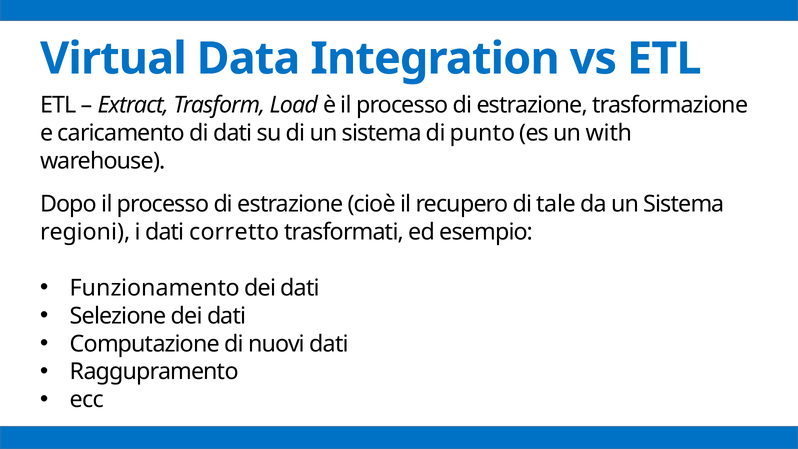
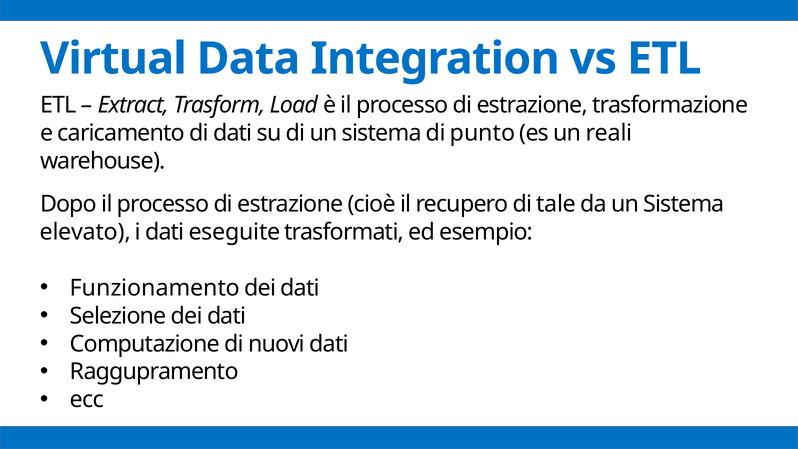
with: with -> reali
regioni: regioni -> elevato
corretto: corretto -> eseguite
